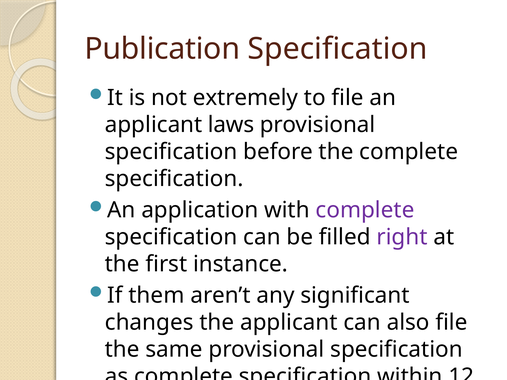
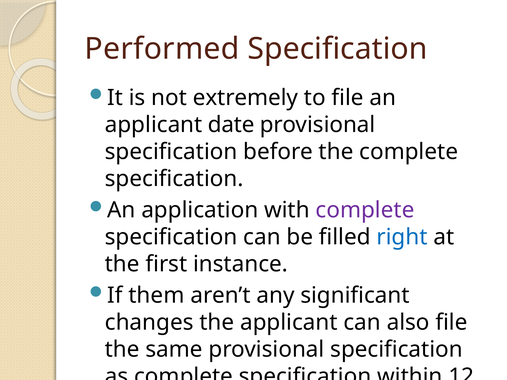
Publication: Publication -> Performed
laws: laws -> date
right colour: purple -> blue
